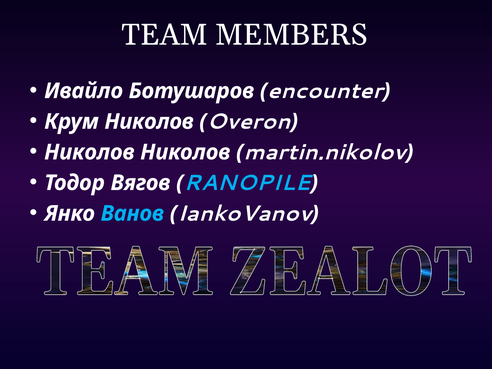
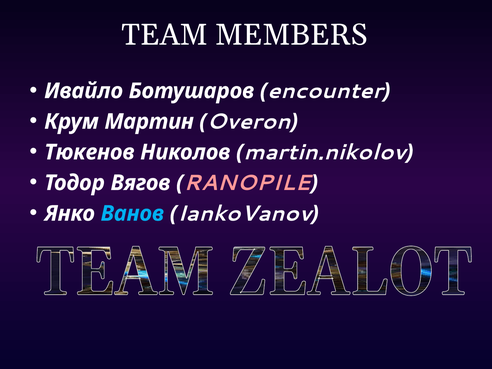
Крум Николов: Николов -> Мартин
Николов at (89, 152): Николов -> Тюкенов
RANOPILE colour: light blue -> pink
